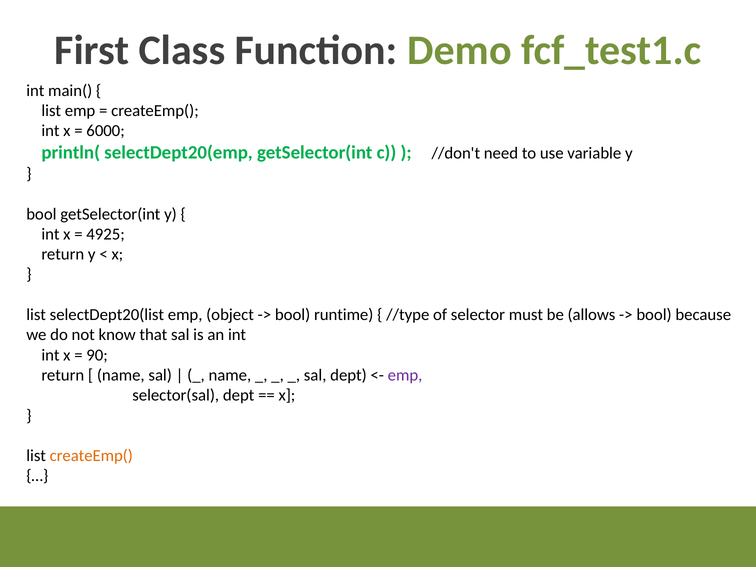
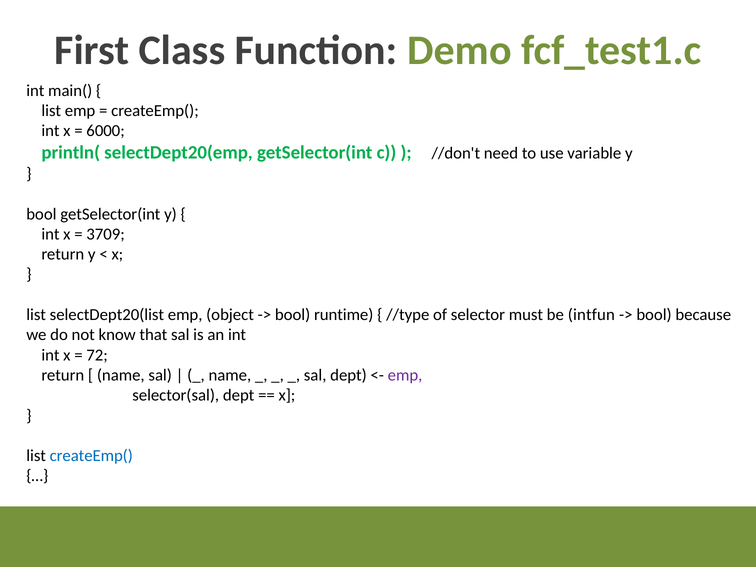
4925: 4925 -> 3709
allows: allows -> intfun
90: 90 -> 72
createEmp( at (91, 456) colour: orange -> blue
